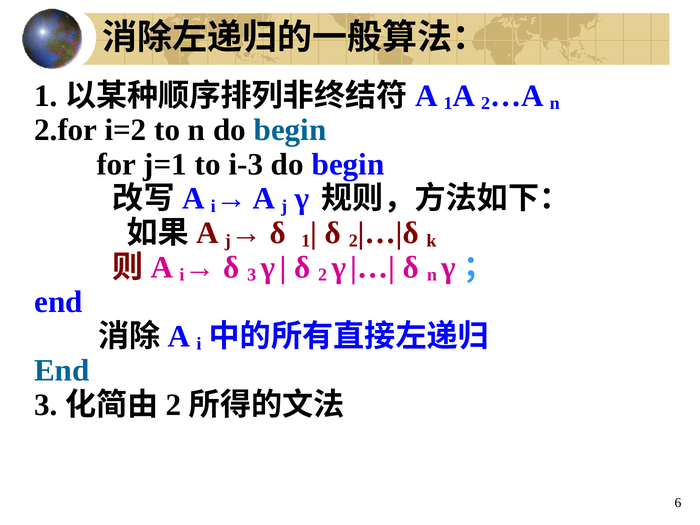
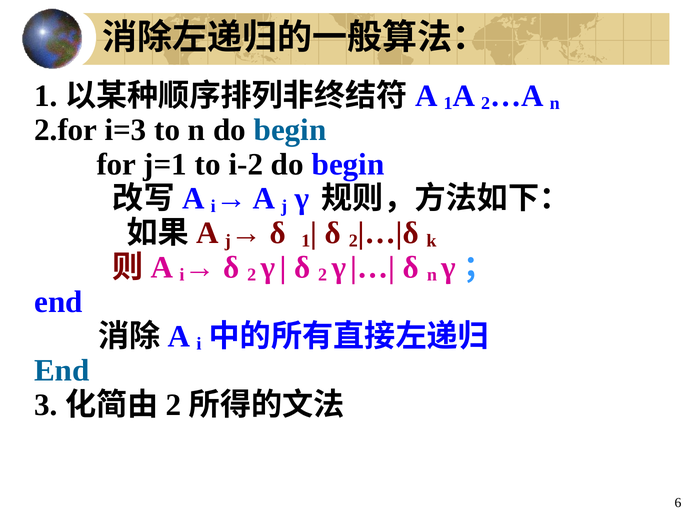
i=2: i=2 -> i=3
i-3: i-3 -> i-2
3 at (252, 275): 3 -> 2
